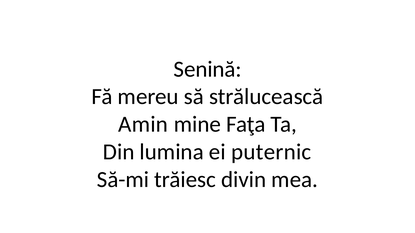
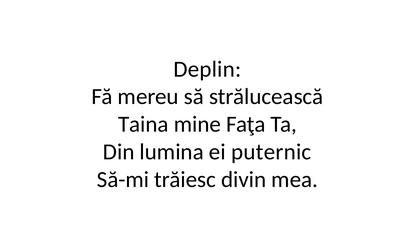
Senină: Senină -> Deplin
Amin: Amin -> Taina
